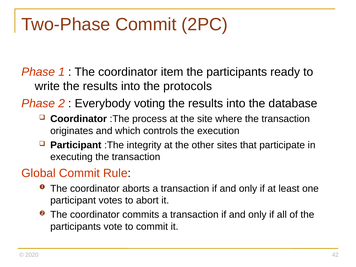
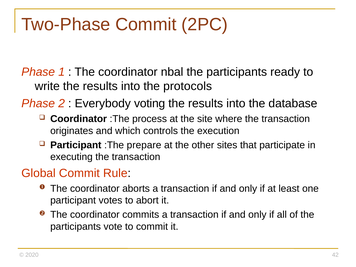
item: item -> nbal
integrity: integrity -> prepare
